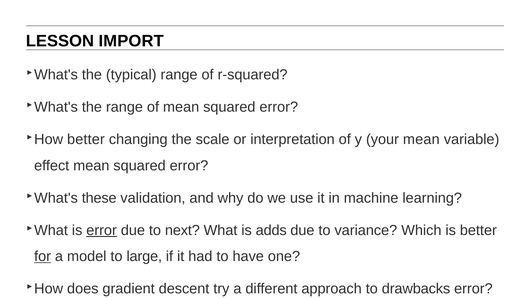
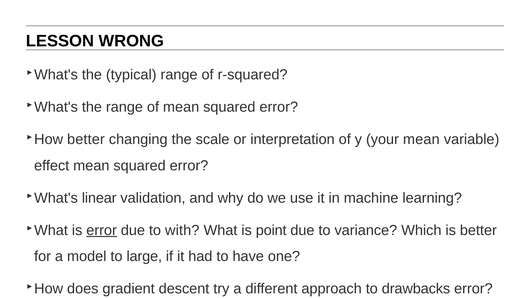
IMPORT: IMPORT -> WRONG
these: these -> linear
next: next -> with
adds: adds -> point
for underline: present -> none
